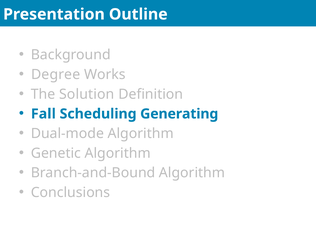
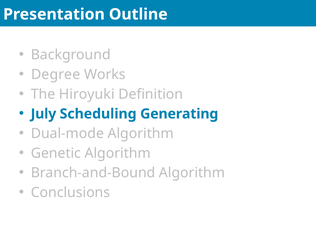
Solution: Solution -> Hiroyuki
Fall: Fall -> July
